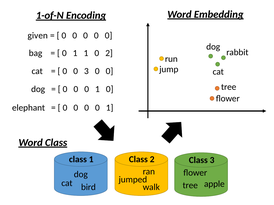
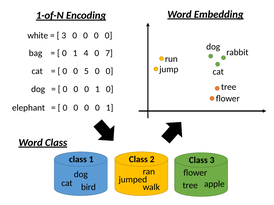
given: given -> white
0 at (64, 36): 0 -> 3
1 1: 1 -> 4
0 2: 2 -> 7
0 3: 3 -> 5
